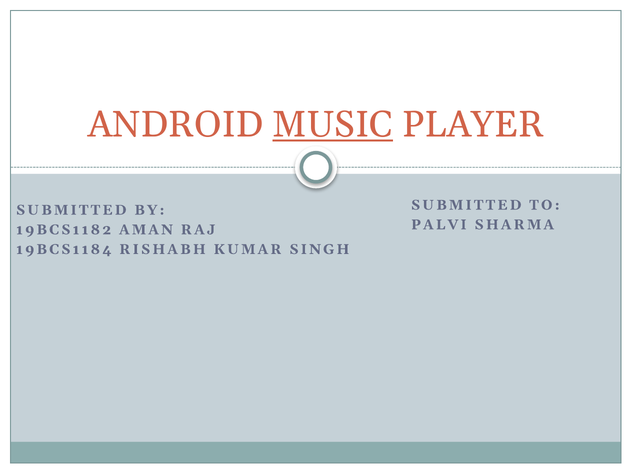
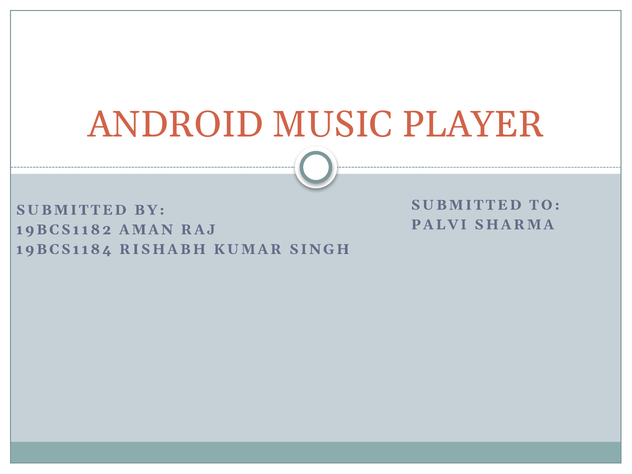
MUSIC underline: present -> none
